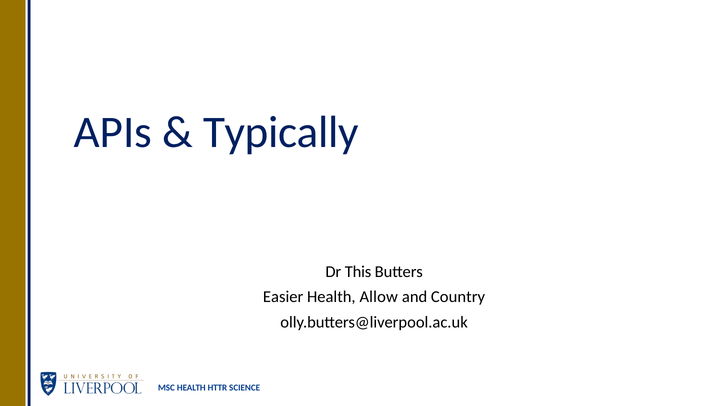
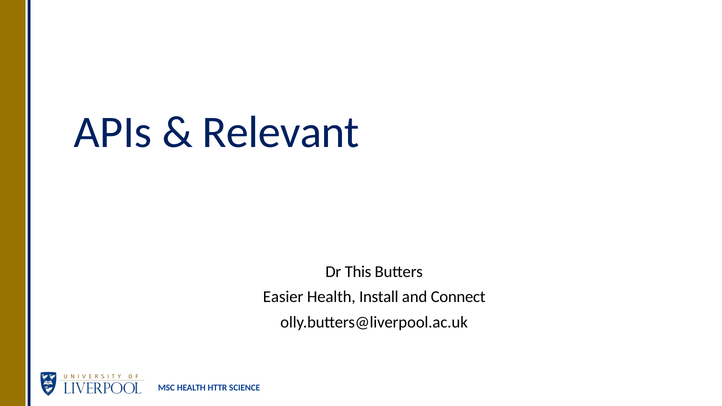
Typically: Typically -> Relevant
Allow: Allow -> Install
Country: Country -> Connect
